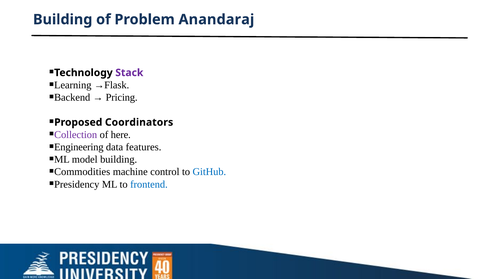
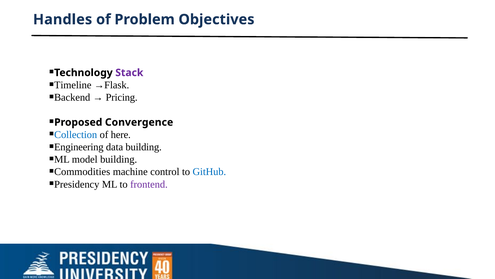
Building at (63, 19): Building -> Handles
Anandaraj: Anandaraj -> Objectives
Learning: Learning -> Timeline
Coordinators: Coordinators -> Convergence
Collection colour: purple -> blue
data features: features -> building
frontend colour: blue -> purple
